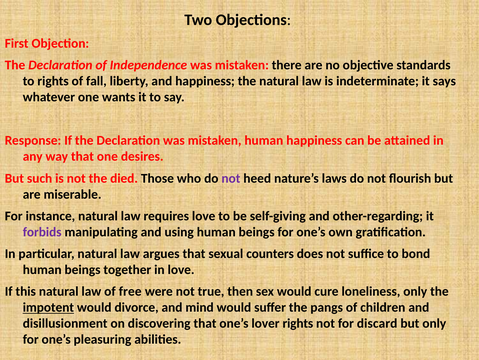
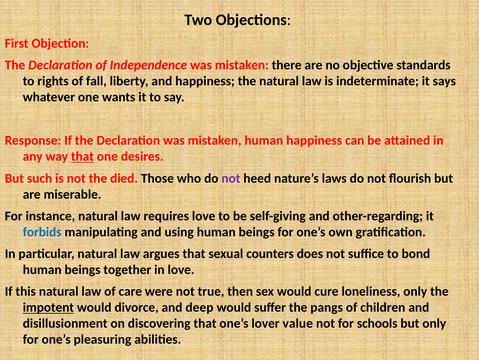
that at (82, 156) underline: none -> present
forbids colour: purple -> blue
free: free -> care
mind: mind -> deep
lover rights: rights -> value
discard: discard -> schools
